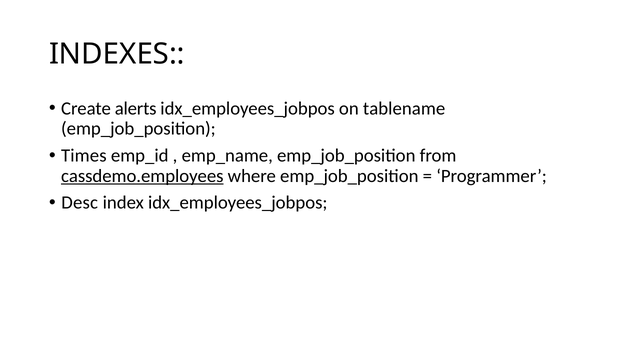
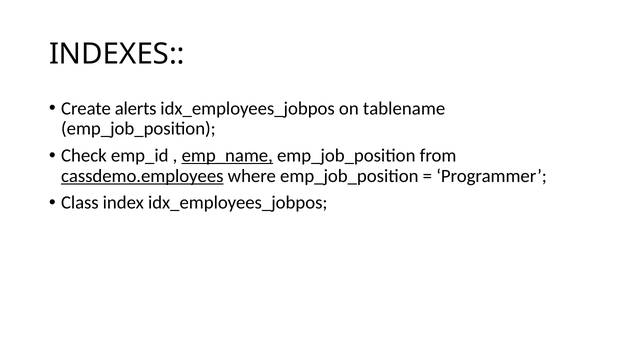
Times: Times -> Check
emp_name underline: none -> present
Desc: Desc -> Class
